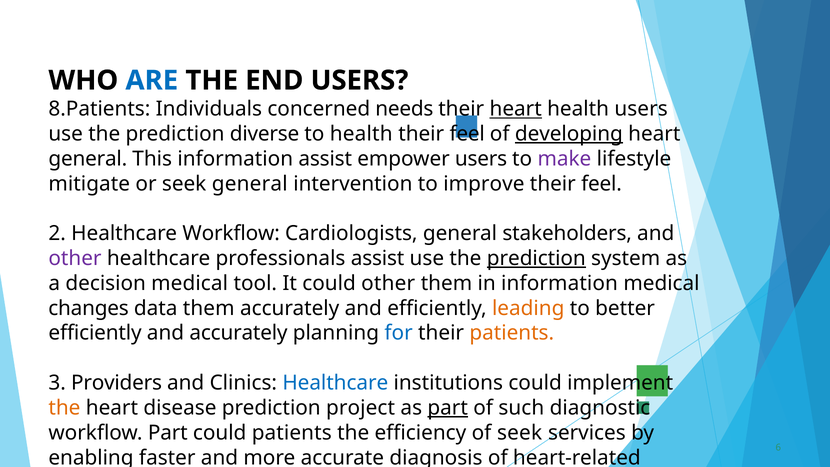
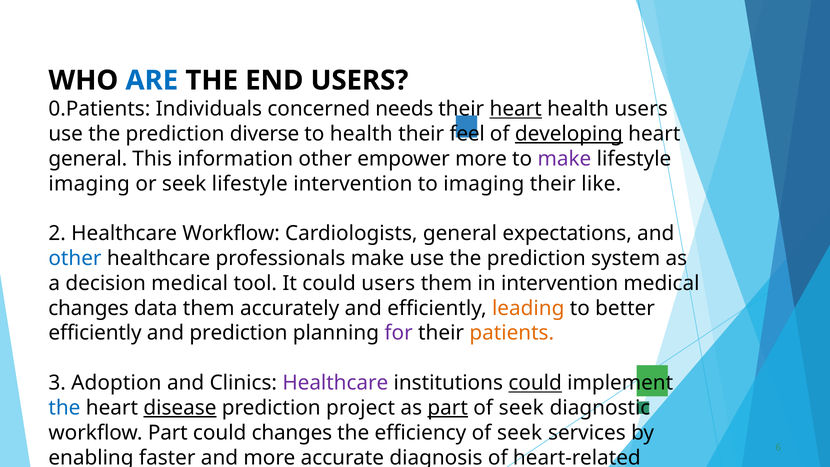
8.Patients: 8.Patients -> 0.Patients
information assist: assist -> other
empower users: users -> more
mitigate at (89, 184): mitigate -> imaging
seek general: general -> lifestyle
to improve: improve -> imaging
feel at (601, 184): feel -> like
stakeholders: stakeholders -> expectations
other at (75, 258) colour: purple -> blue
professionals assist: assist -> make
prediction at (536, 258) underline: present -> none
could other: other -> users
in information: information -> intervention
and accurately: accurately -> prediction
for colour: blue -> purple
Providers: Providers -> Adoption
Healthcare at (335, 383) colour: blue -> purple
could at (535, 383) underline: none -> present
the at (64, 408) colour: orange -> blue
disease underline: none -> present
such at (521, 408): such -> seek
could patients: patients -> changes
